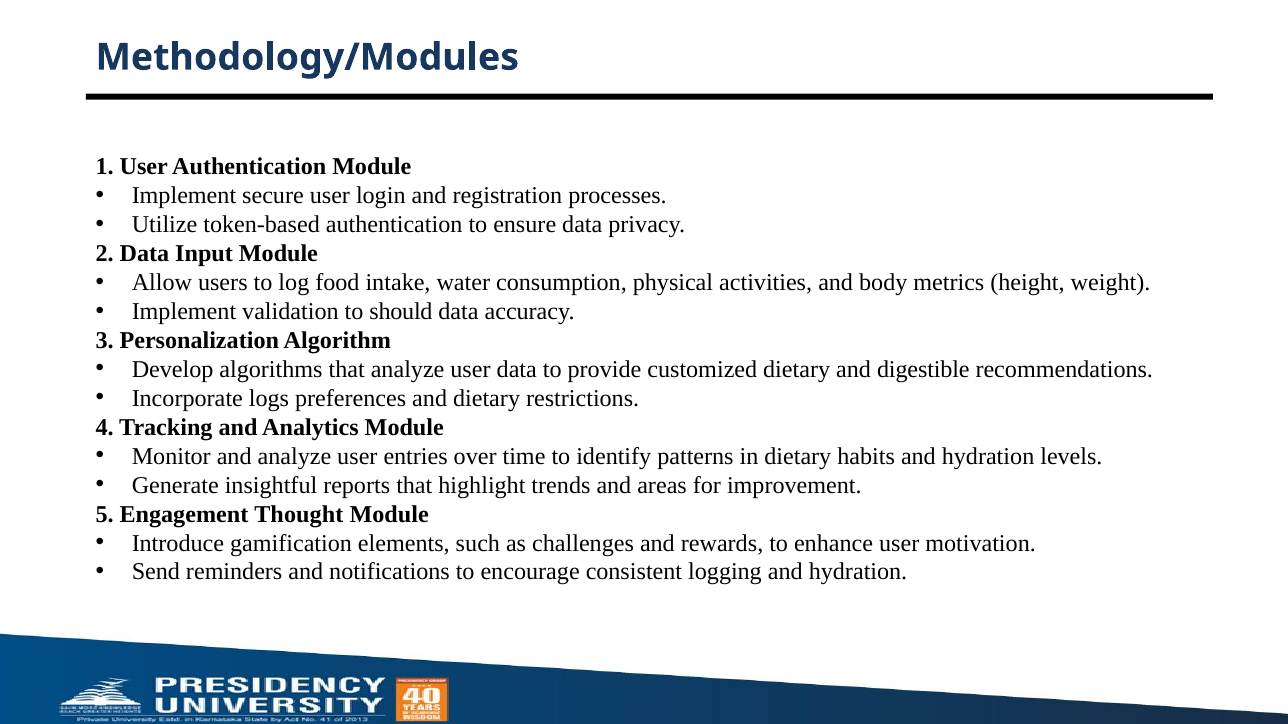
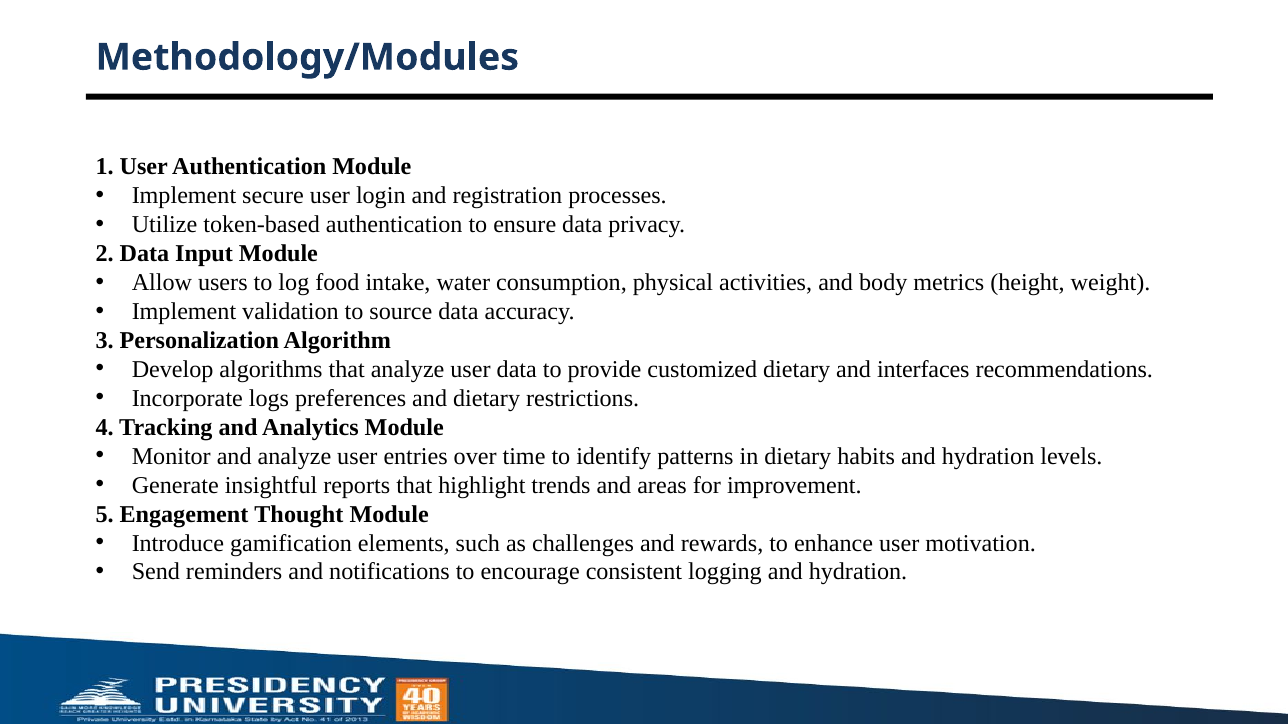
should: should -> source
digestible: digestible -> interfaces
